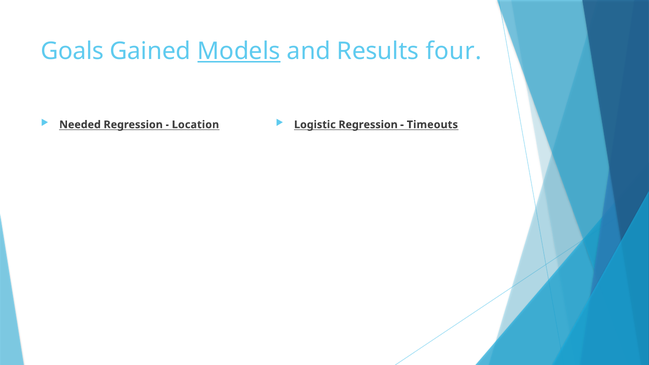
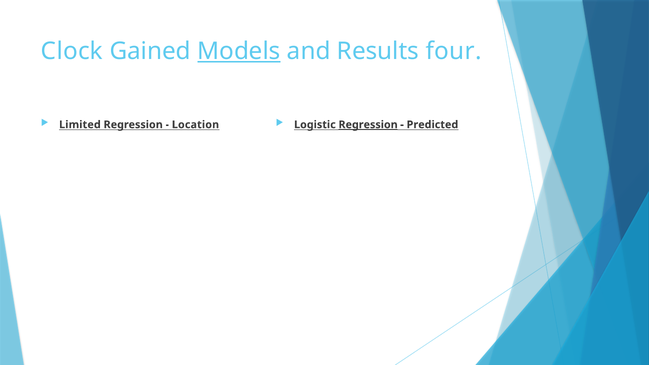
Goals: Goals -> Clock
Needed: Needed -> Limited
Regression at (368, 125) underline: none -> present
Timeouts: Timeouts -> Predicted
